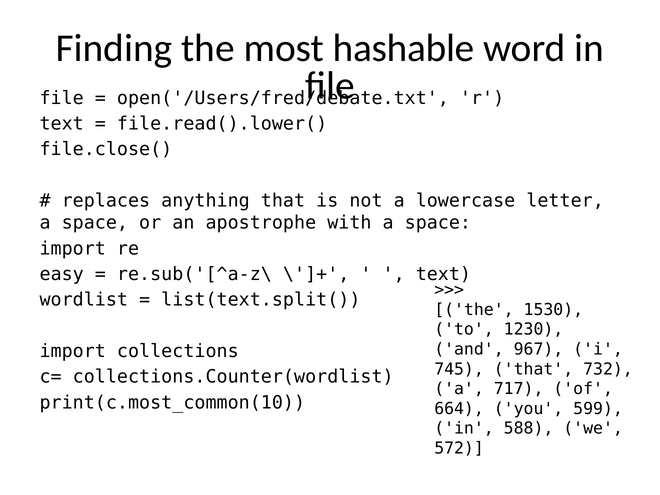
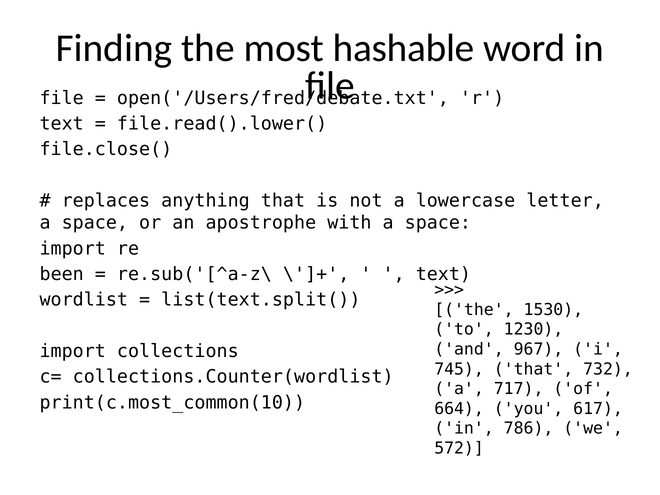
easy: easy -> been
599: 599 -> 617
588: 588 -> 786
